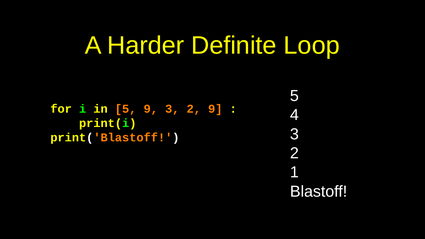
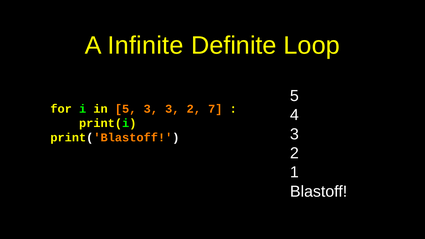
Harder: Harder -> Infinite
5 9: 9 -> 3
2 9: 9 -> 7
